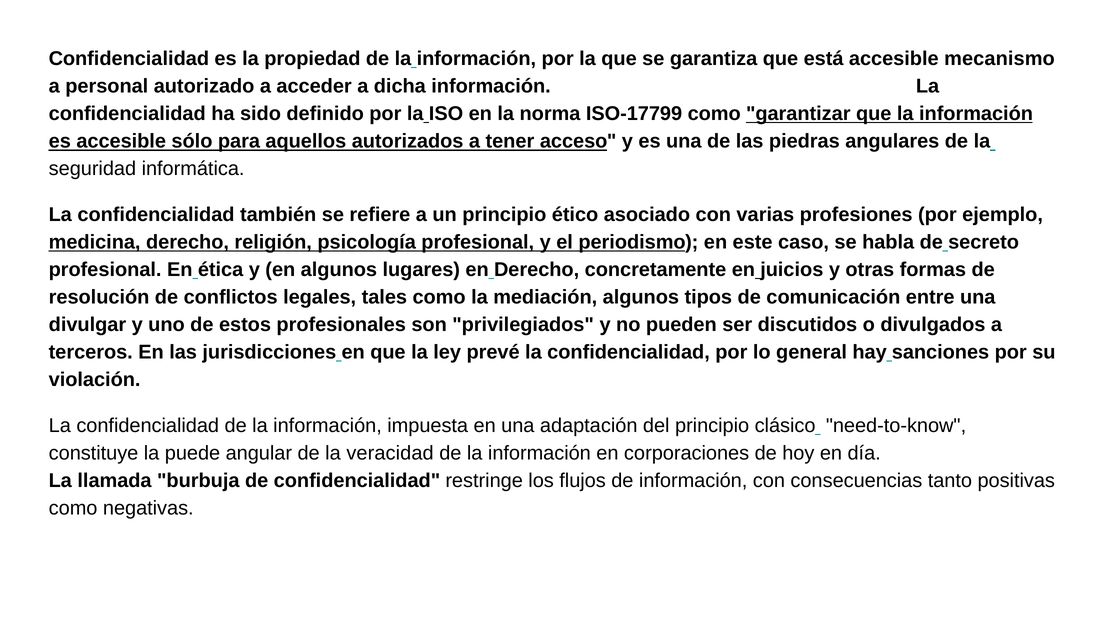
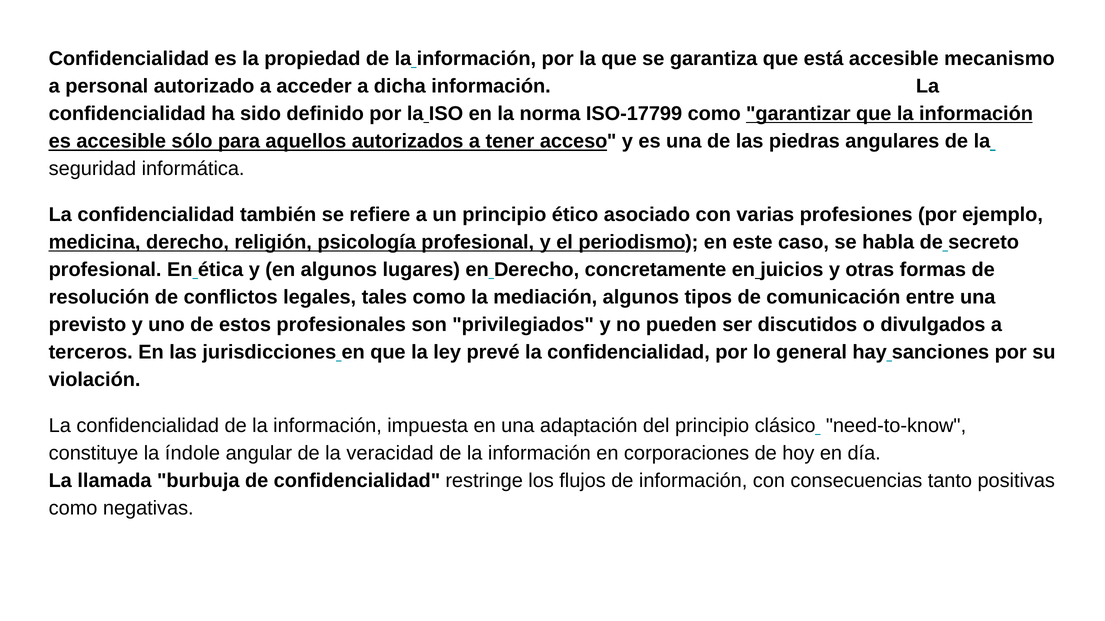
divulgar: divulgar -> previsto
puede: puede -> índole
